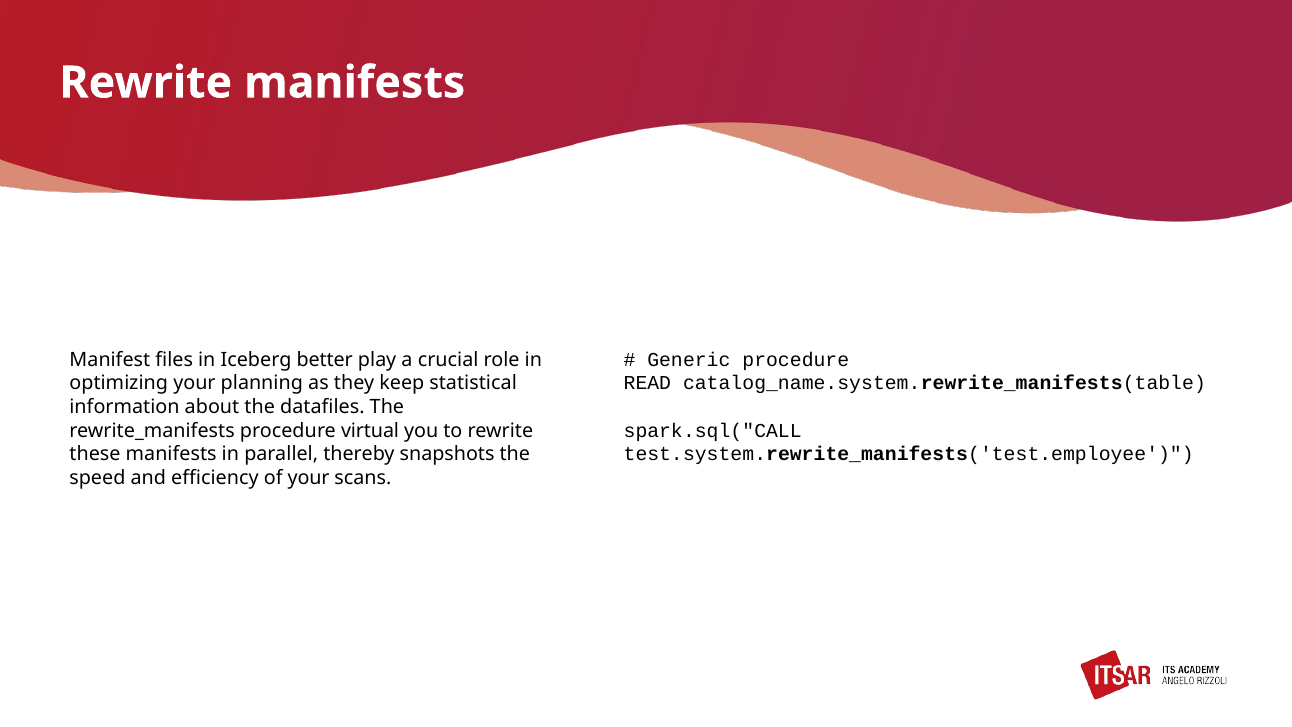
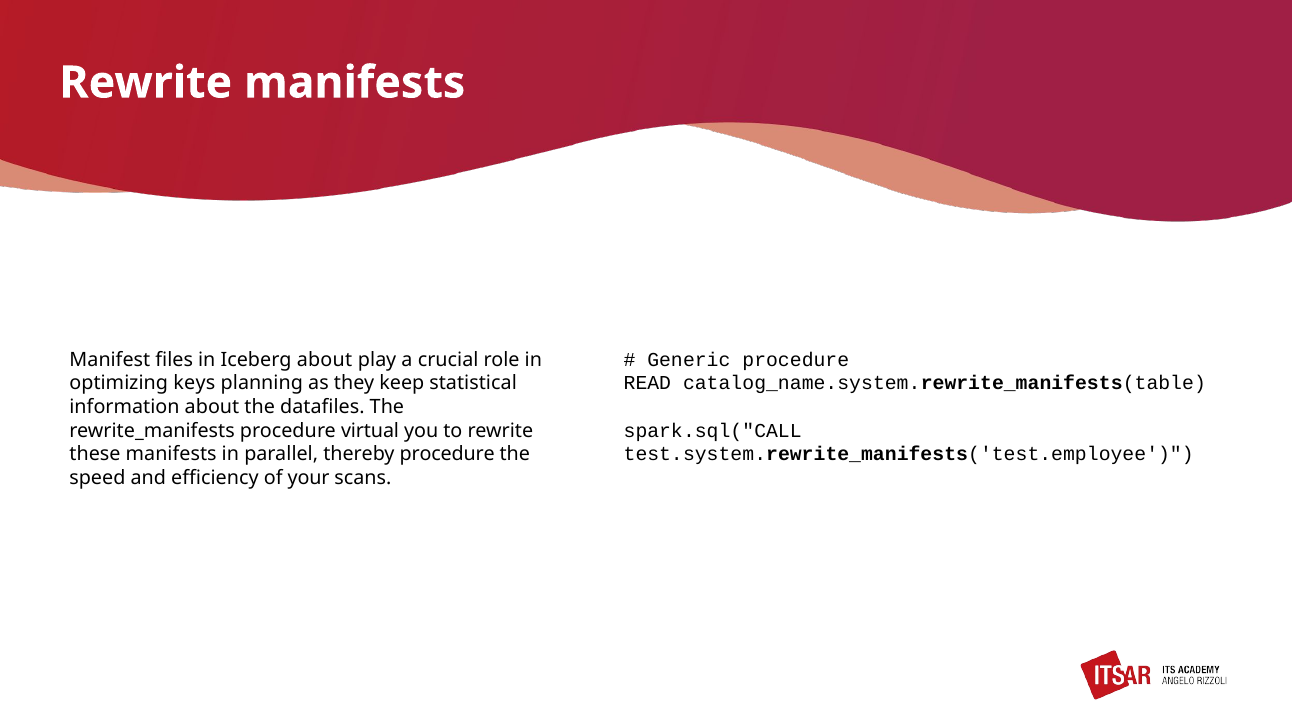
Iceberg better: better -> about
optimizing your: your -> keys
thereby snapshots: snapshots -> procedure
